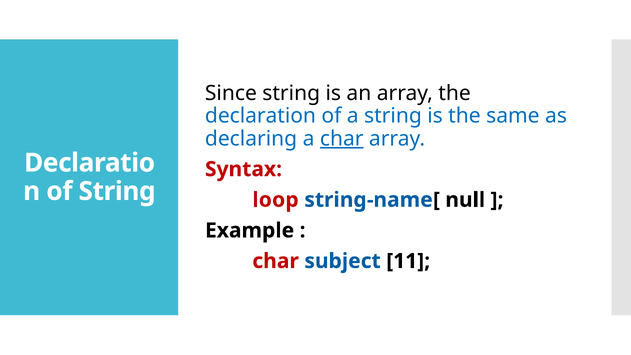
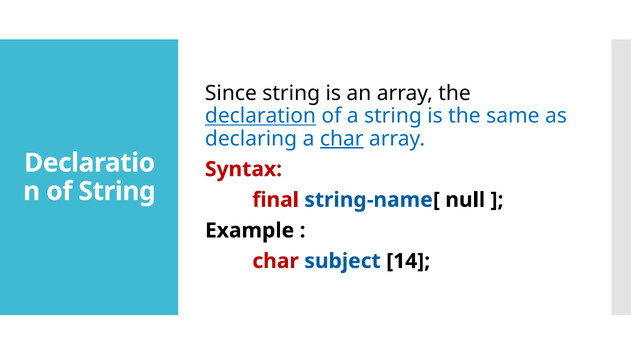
declaration underline: none -> present
loop: loop -> final
11: 11 -> 14
